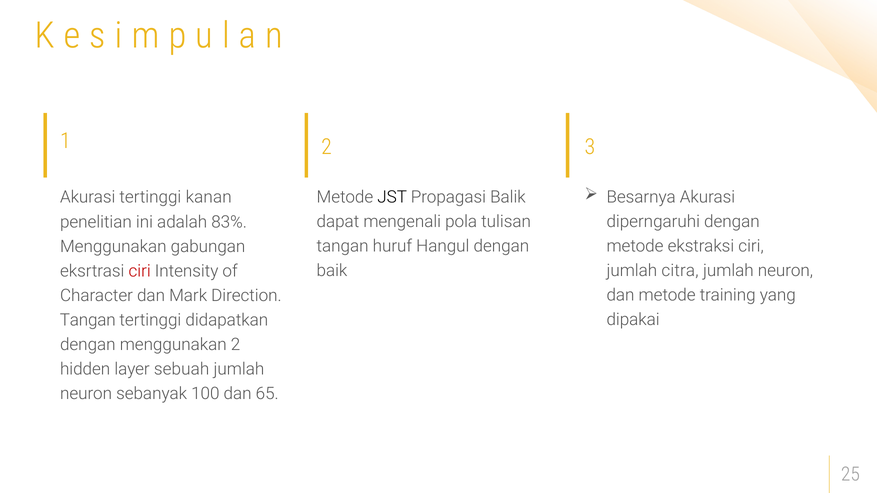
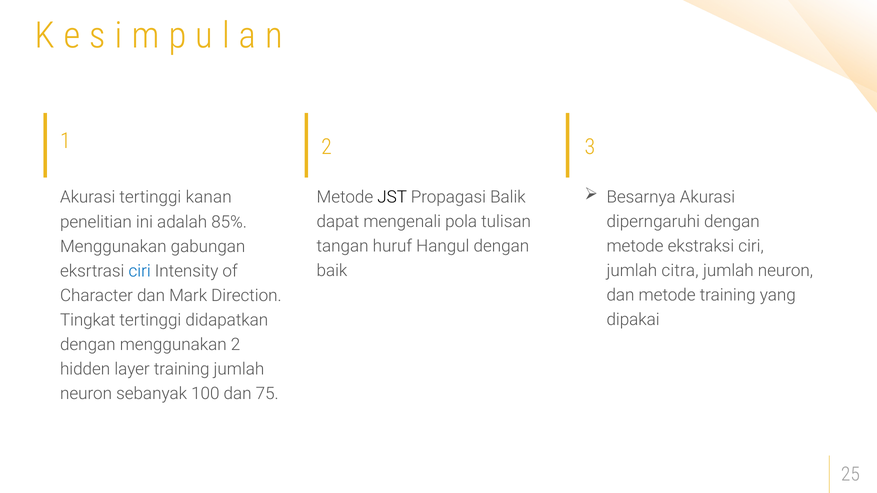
83%: 83% -> 85%
ciri at (140, 271) colour: red -> blue
Tangan at (88, 320): Tangan -> Tingkat
layer sebuah: sebuah -> training
65: 65 -> 75
